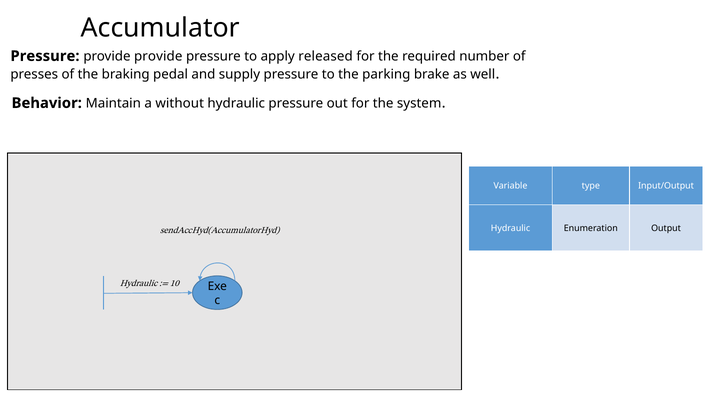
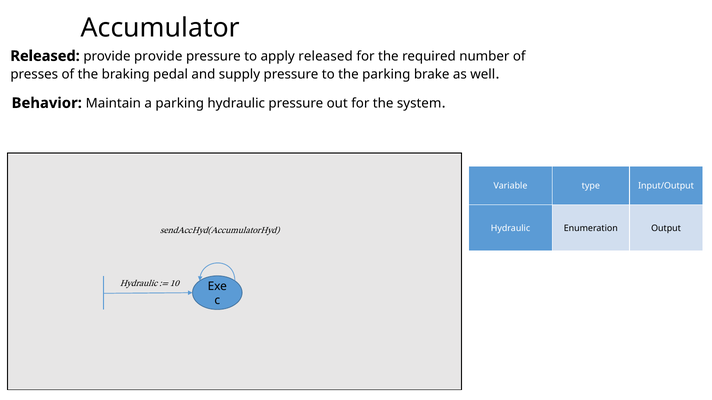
Pressure at (45, 56): Pressure -> Released
a without: without -> parking
